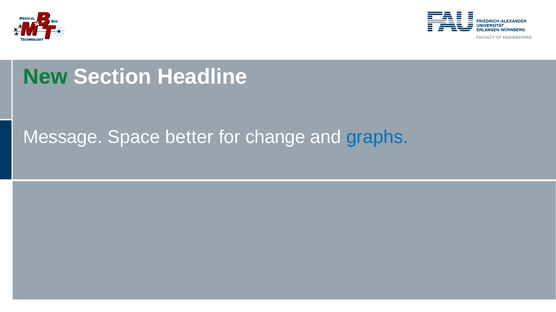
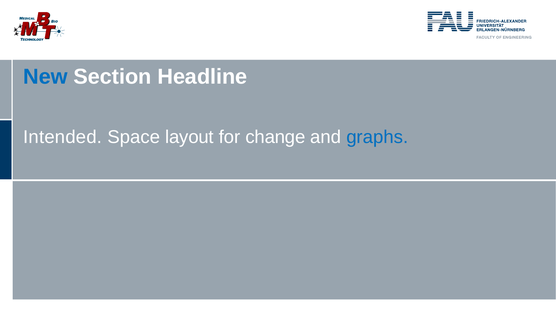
New colour: green -> blue
Message: Message -> Intended
better: better -> layout
